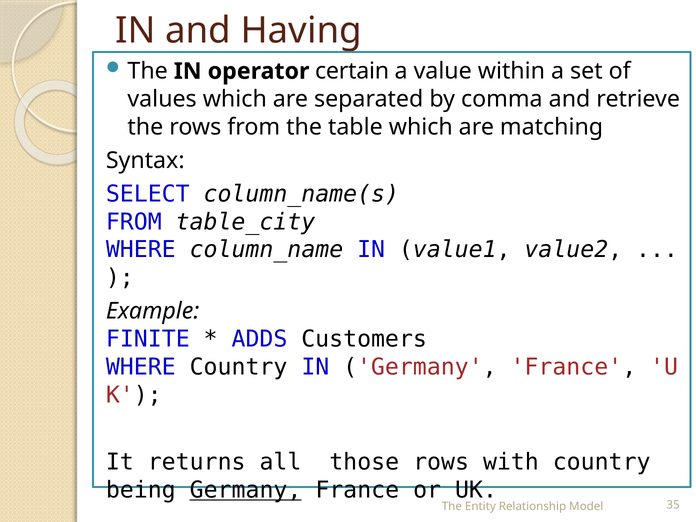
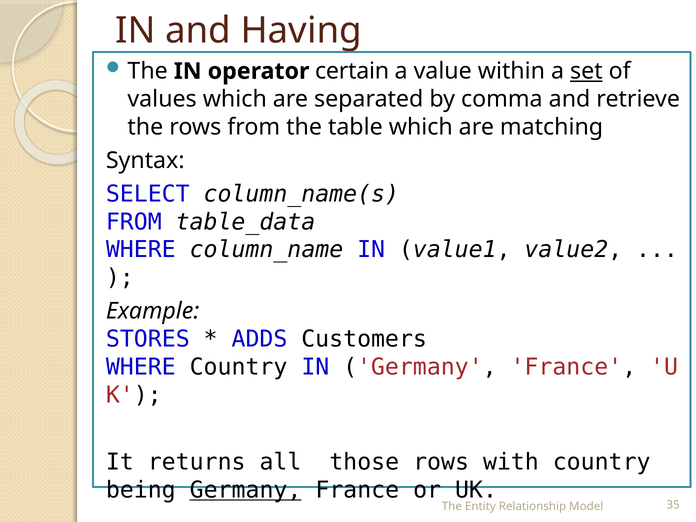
set underline: none -> present
table_city: table_city -> table_data
FINITE: FINITE -> STORES
